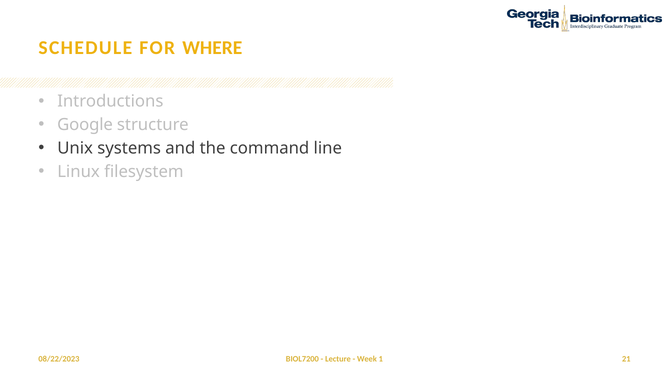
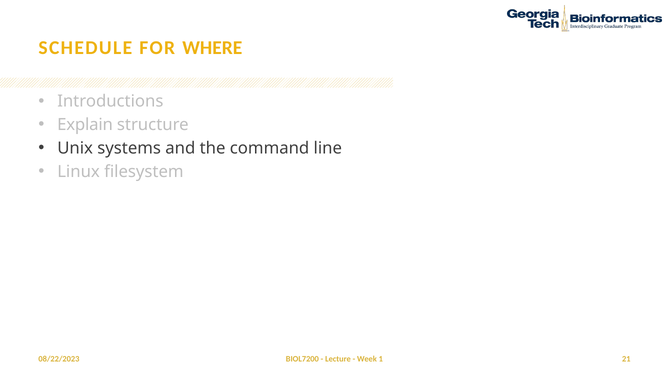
Google: Google -> Explain
